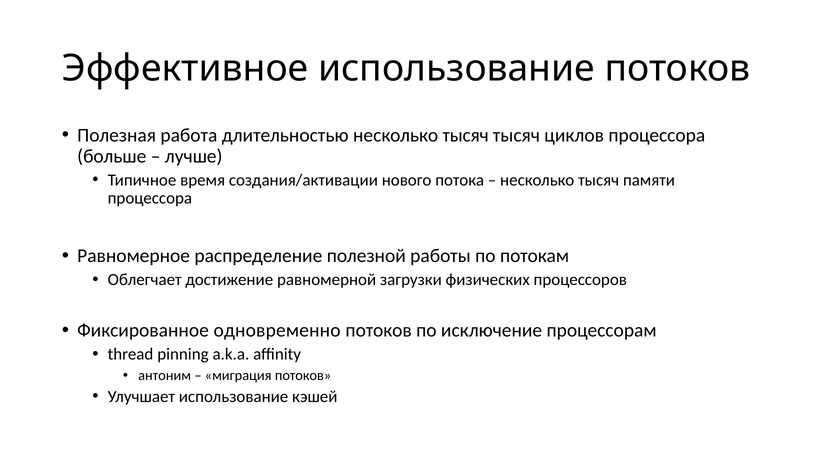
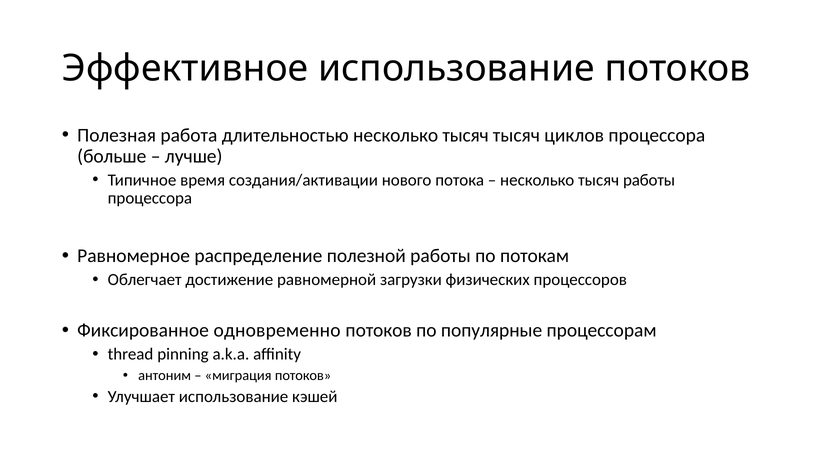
тысяч памяти: памяти -> работы
исключение: исключение -> популярные
